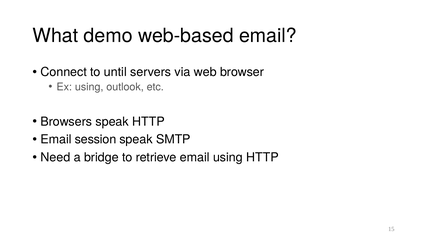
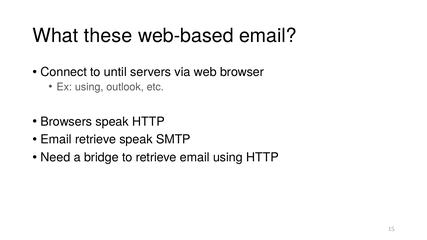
demo: demo -> these
Email session: session -> retrieve
